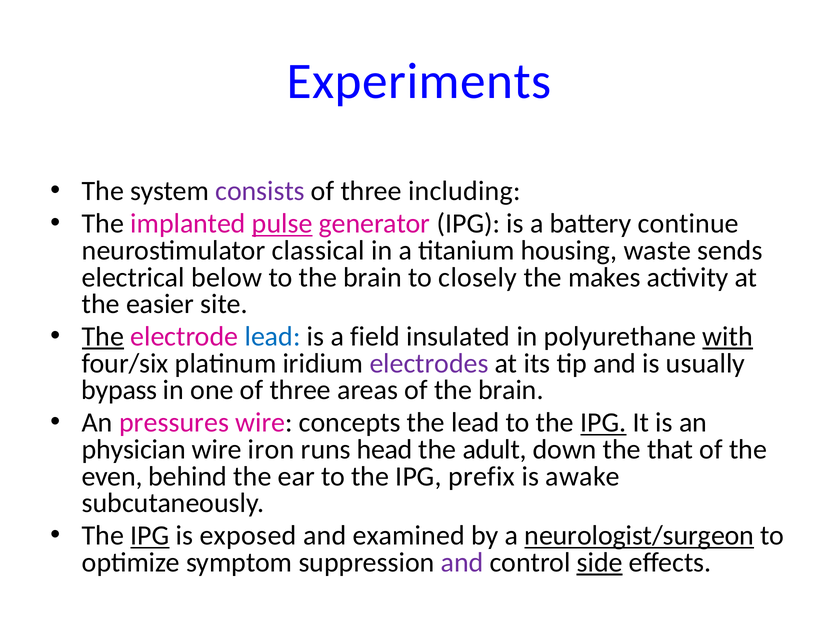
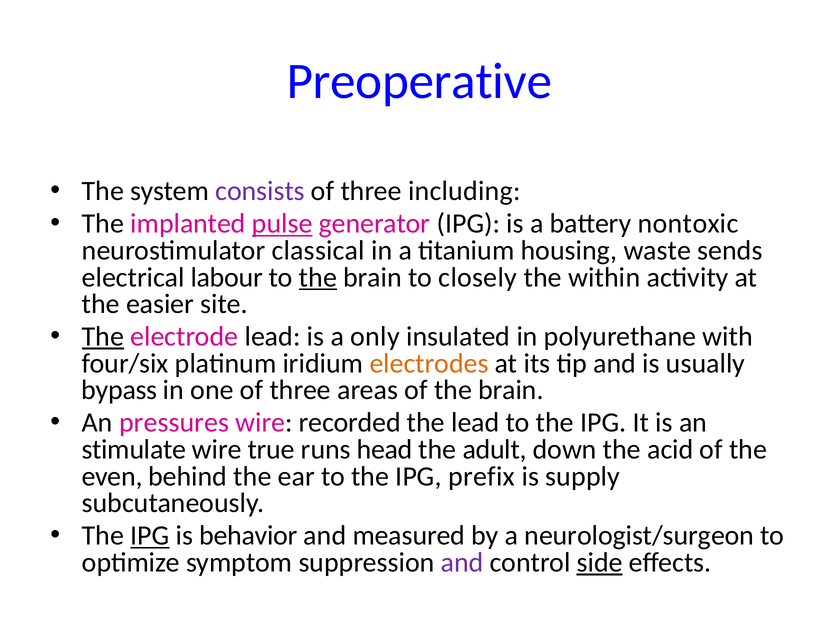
Experiments: Experiments -> Preoperative
continue: continue -> nontoxic
below: below -> labour
the at (318, 277) underline: none -> present
makes: makes -> within
lead at (273, 337) colour: blue -> black
field: field -> only
with underline: present -> none
electrodes colour: purple -> orange
concepts: concepts -> recorded
IPG at (603, 423) underline: present -> none
physician: physician -> stimulate
iron: iron -> true
that: that -> acid
awake: awake -> supply
exposed: exposed -> behavior
examined: examined -> measured
neurologist/surgeon underline: present -> none
